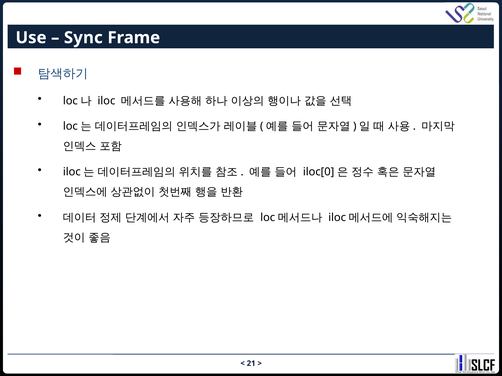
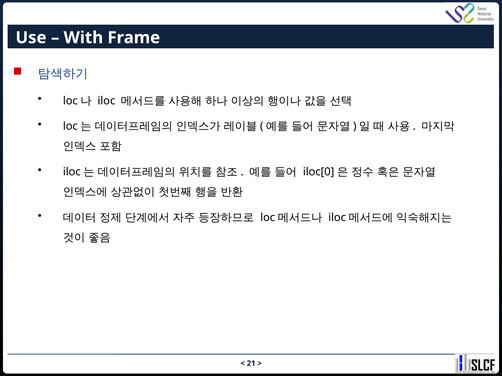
Sync: Sync -> With
